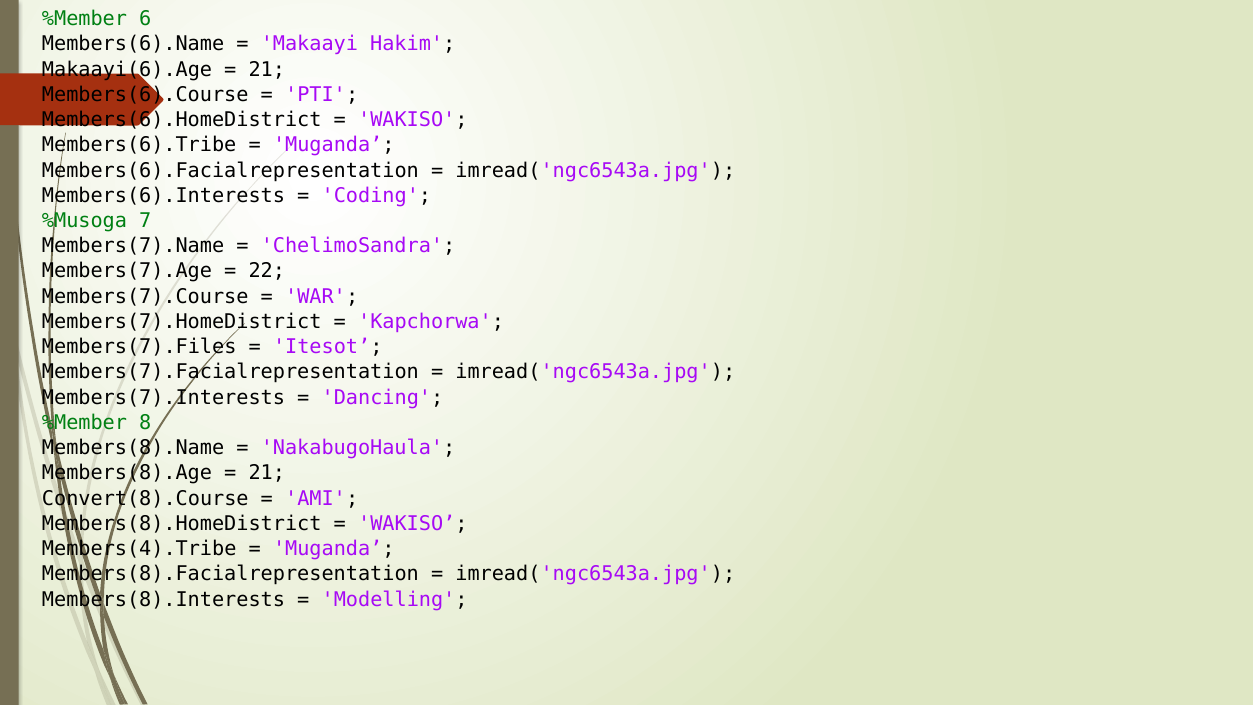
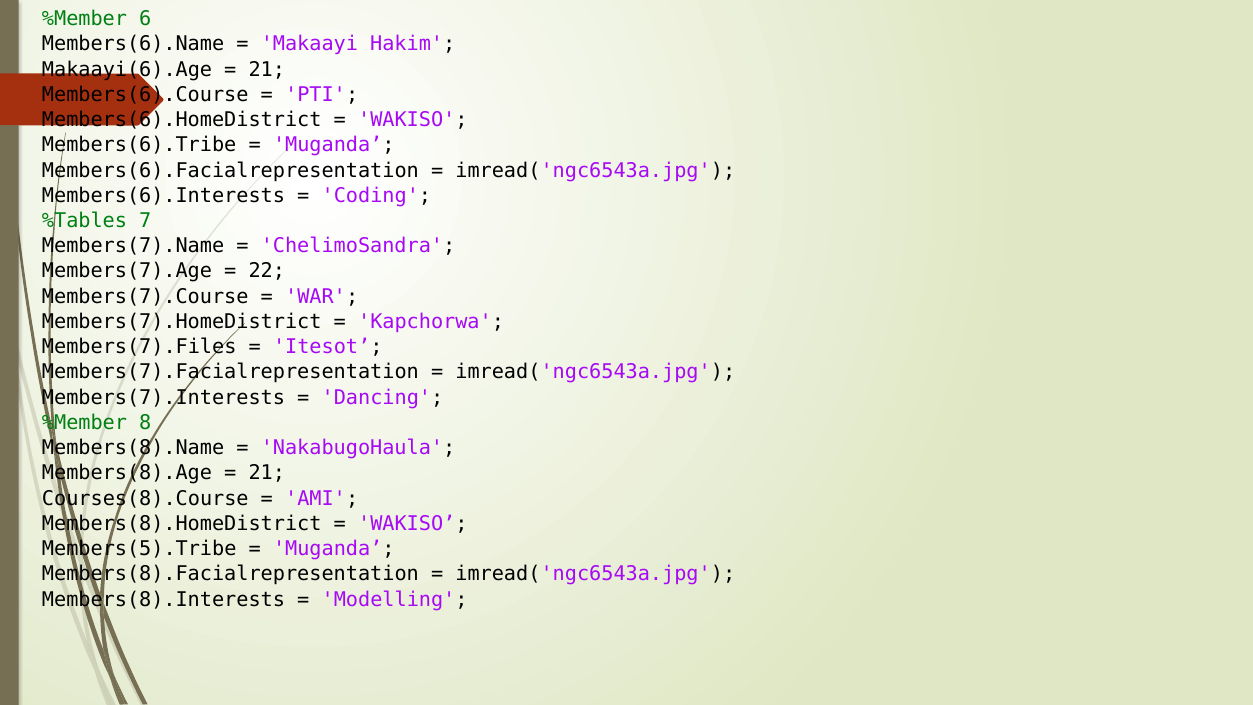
%Musoga: %Musoga -> %Tables
Convert(8).Course: Convert(8).Course -> Courses(8).Course
Members(4).Tribe: Members(4).Tribe -> Members(5).Tribe
